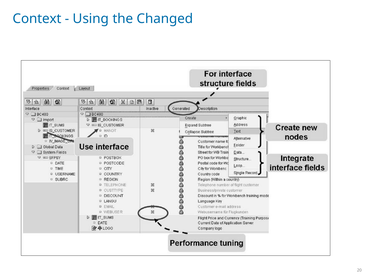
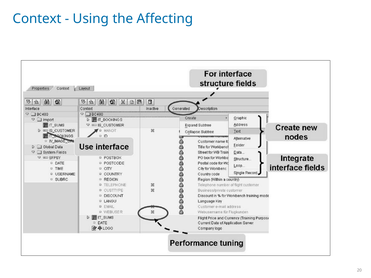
Changed: Changed -> Affecting
